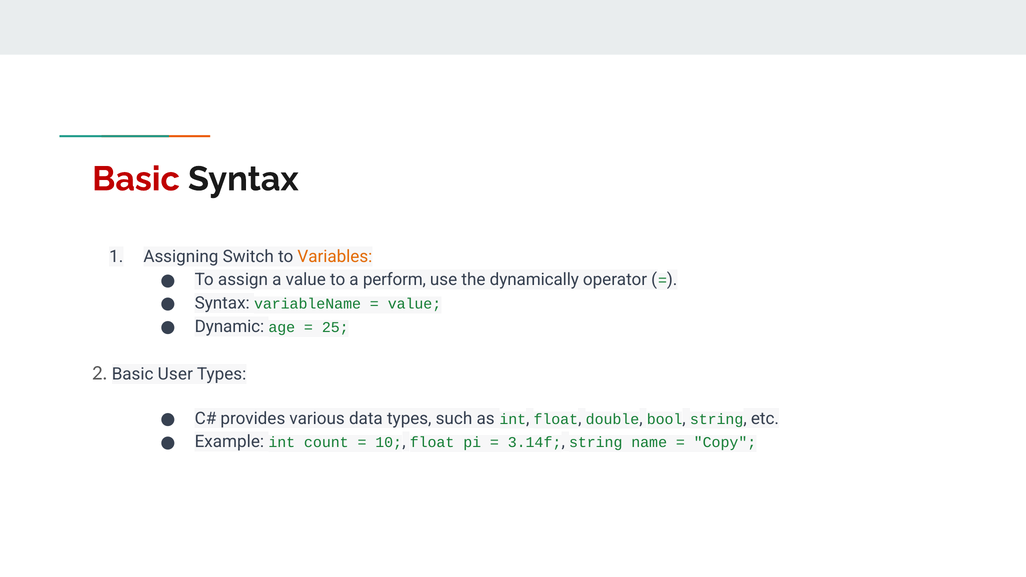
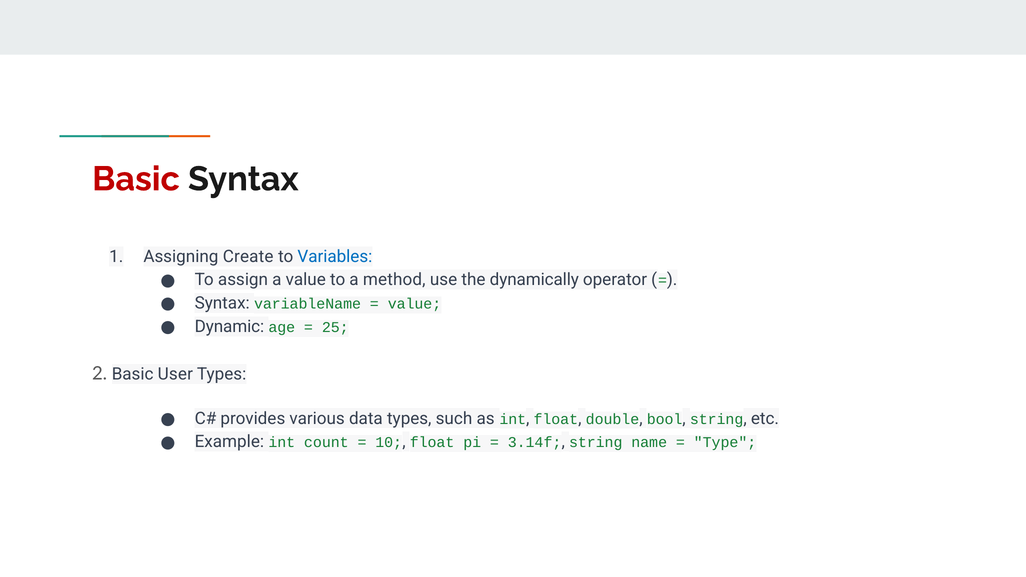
Switch: Switch -> Create
Variables colour: orange -> blue
perform: perform -> method
Copy: Copy -> Type
